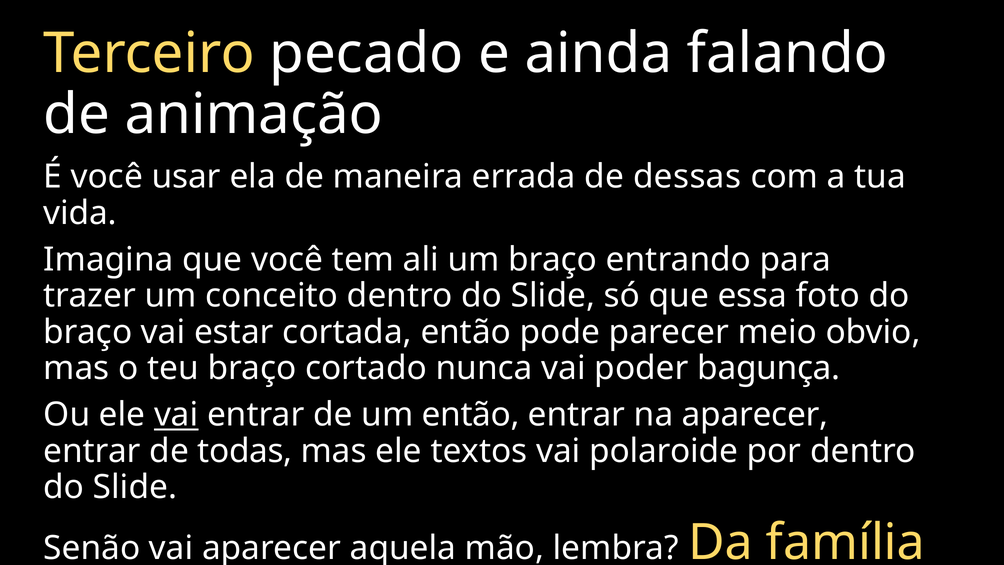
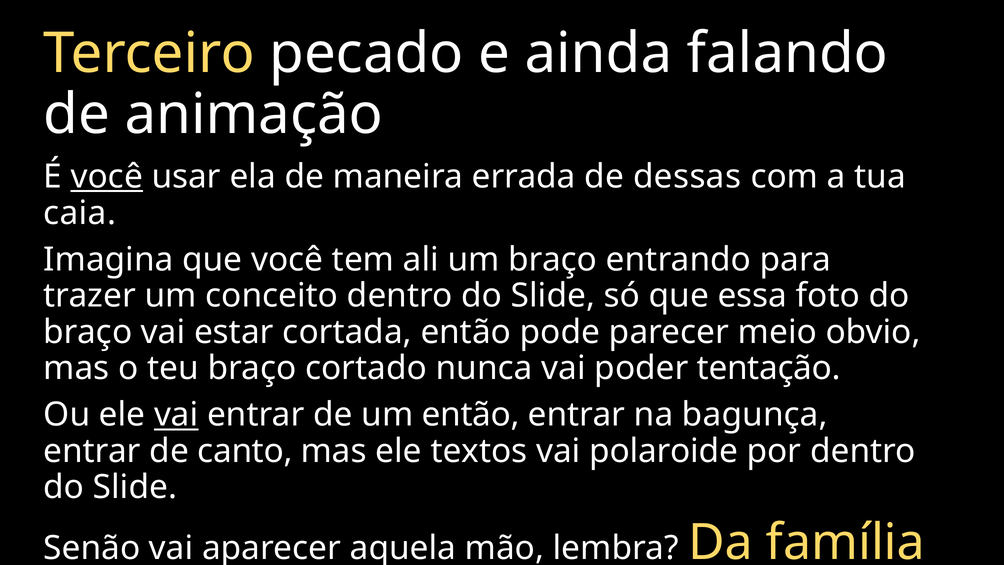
você at (107, 177) underline: none -> present
vida: vida -> caia
bagunça: bagunça -> tentação
na aparecer: aparecer -> bagunça
todas: todas -> canto
